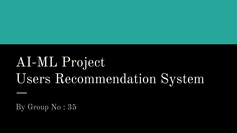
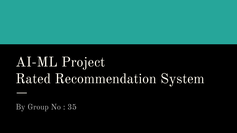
Users: Users -> Rated
